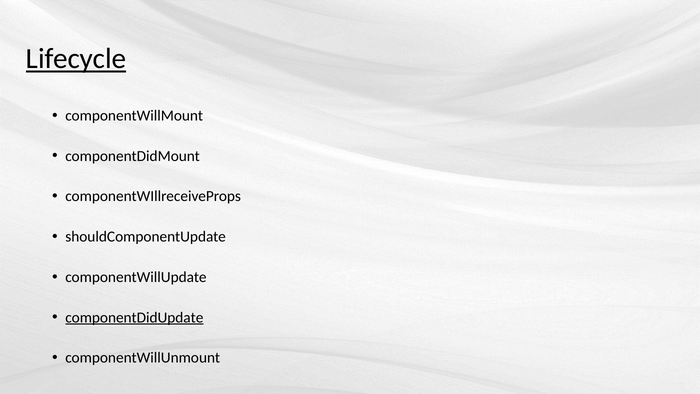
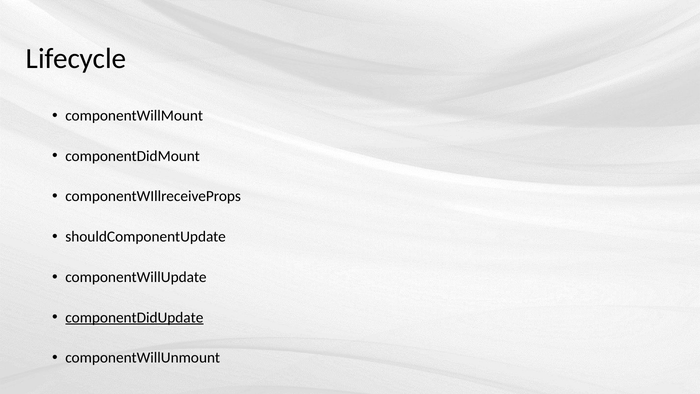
Lifecycle underline: present -> none
